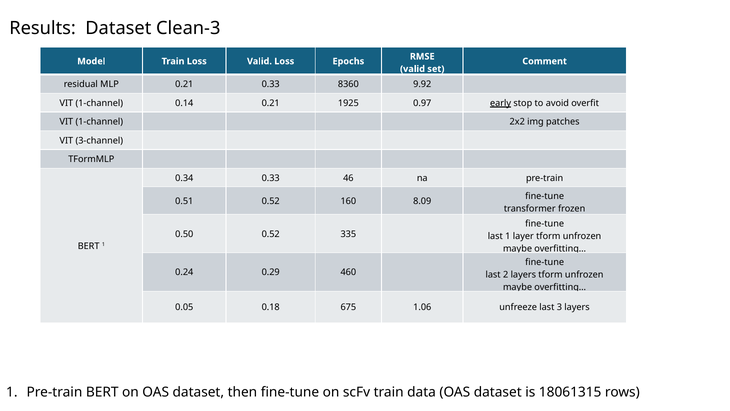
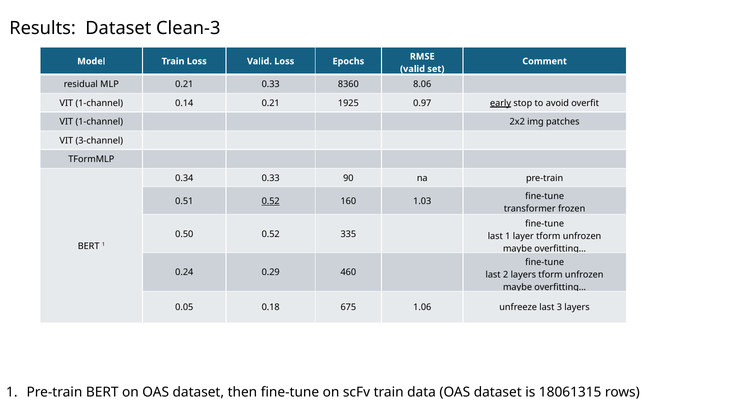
9.92: 9.92 -> 8.06
46: 46 -> 90
0.52 at (271, 201) underline: none -> present
8.09: 8.09 -> 1.03
